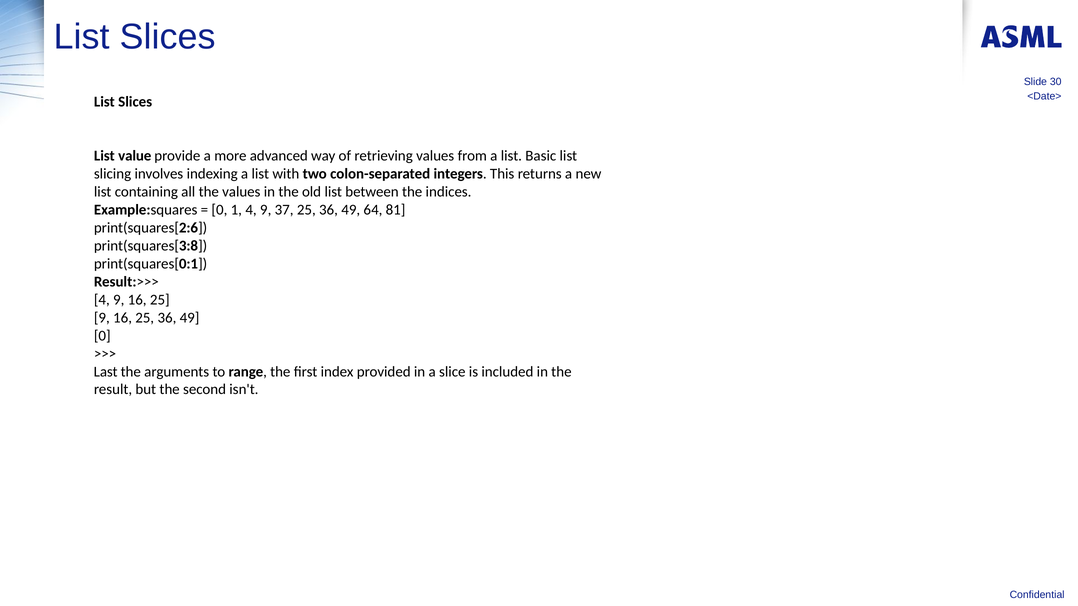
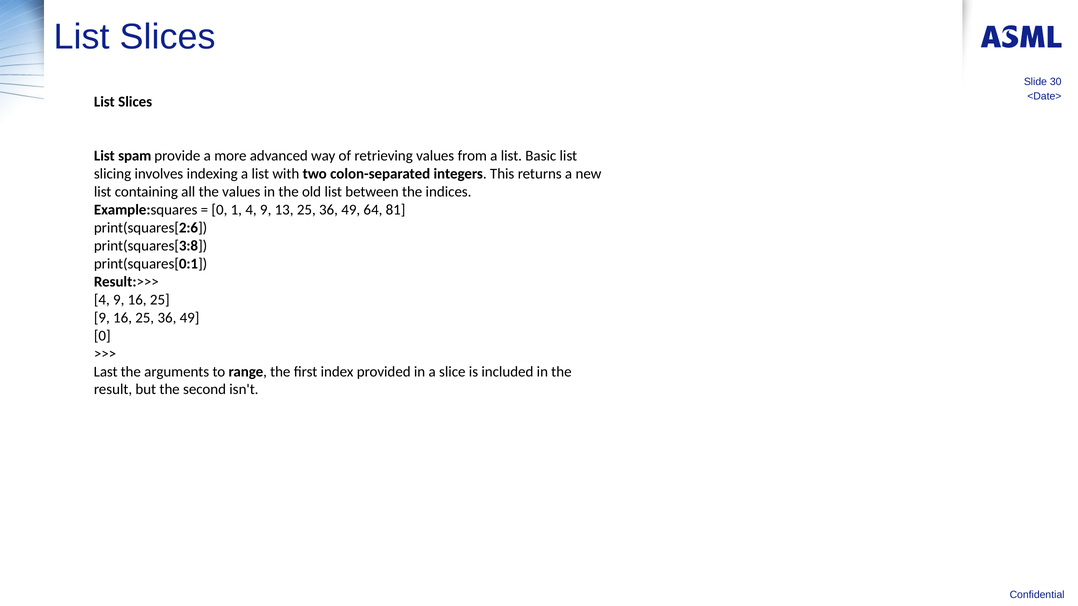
value: value -> spam
37: 37 -> 13
